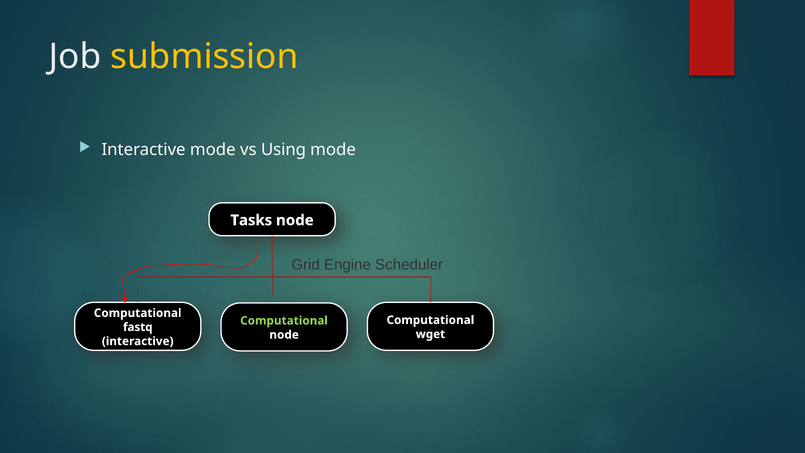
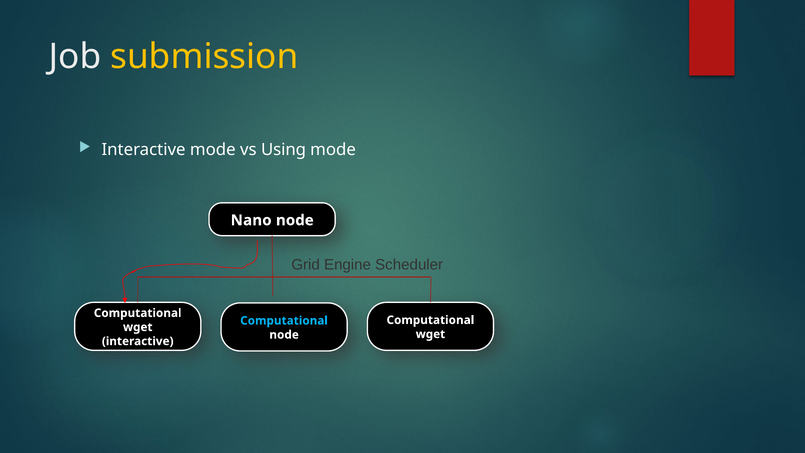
Tasks: Tasks -> Nano
Computational at (284, 321) colour: light green -> light blue
fastq at (138, 327): fastq -> wget
